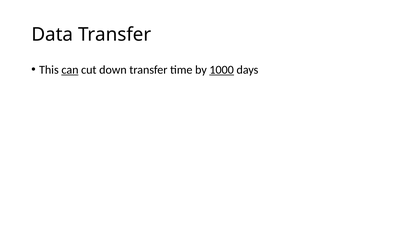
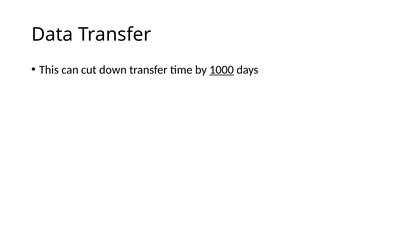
can underline: present -> none
